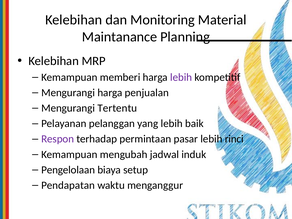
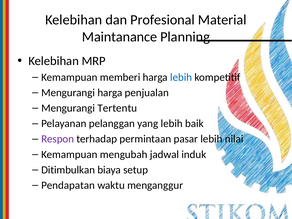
Monitoring: Monitoring -> Profesional
lebih at (181, 77) colour: purple -> blue
rinci: rinci -> nilai
Pengelolaan: Pengelolaan -> Ditimbulkan
